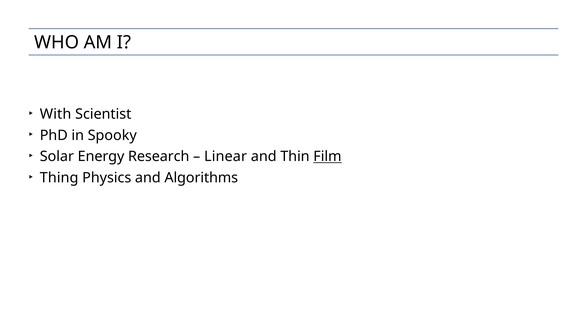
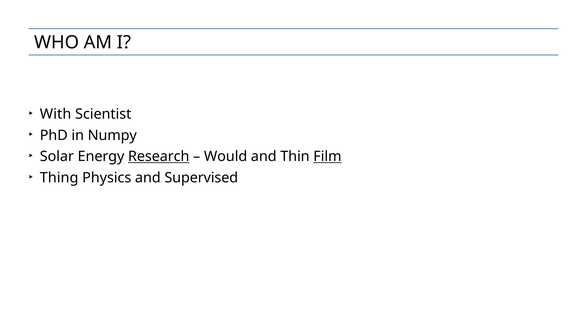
Spooky: Spooky -> Numpy
Research underline: none -> present
Linear: Linear -> Would
Algorithms: Algorithms -> Supervised
